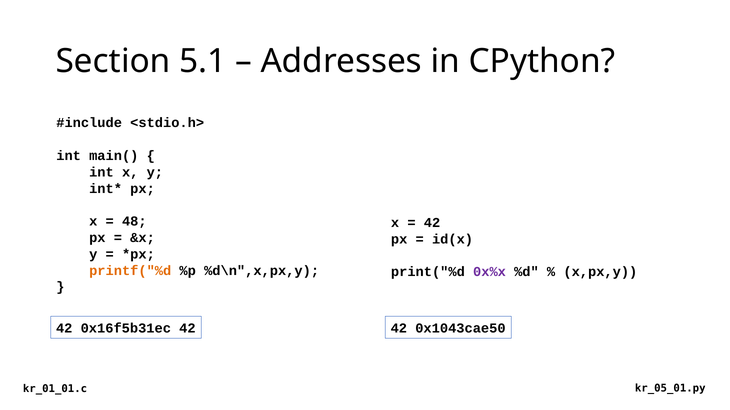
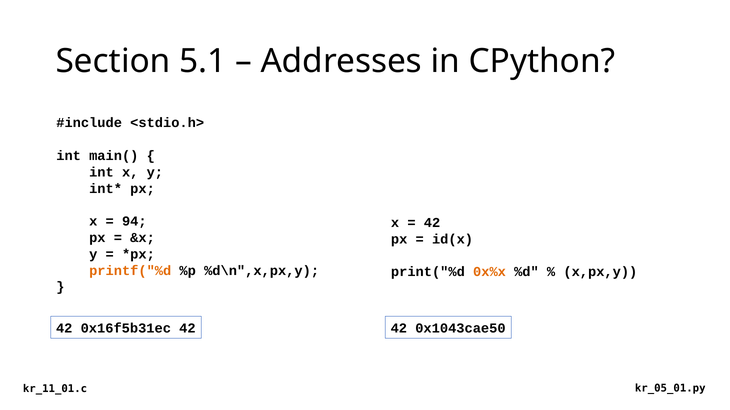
48: 48 -> 94
0x%x colour: purple -> orange
kr_01_01.c: kr_01_01.c -> kr_11_01.c
